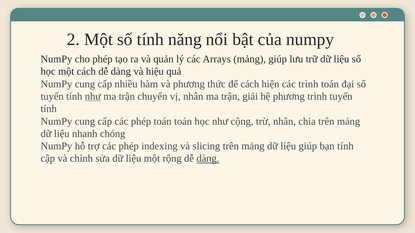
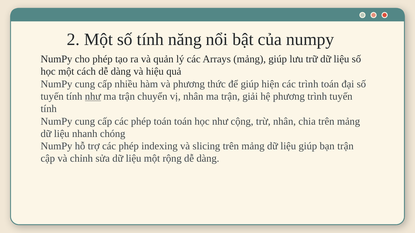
để cách: cách -> giúp
bạn tính: tính -> trận
dàng at (208, 159) underline: present -> none
